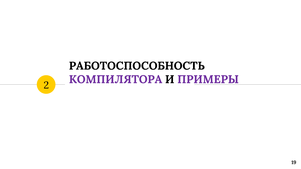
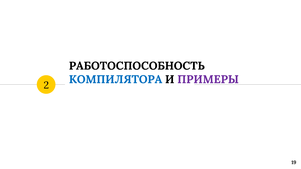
КОМПИЛЯТОРА colour: purple -> blue
